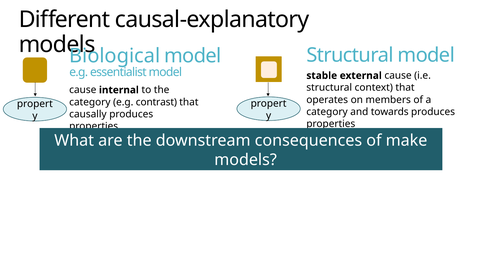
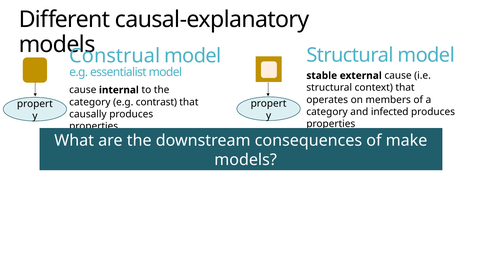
Biological: Biological -> Construal
towards: towards -> infected
